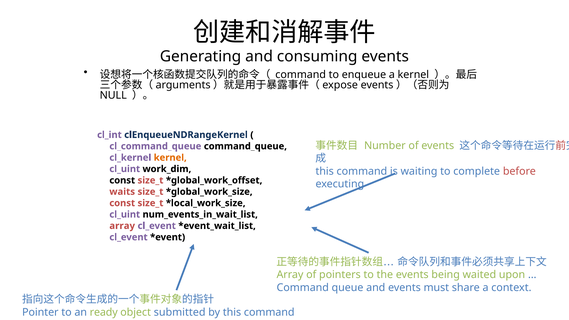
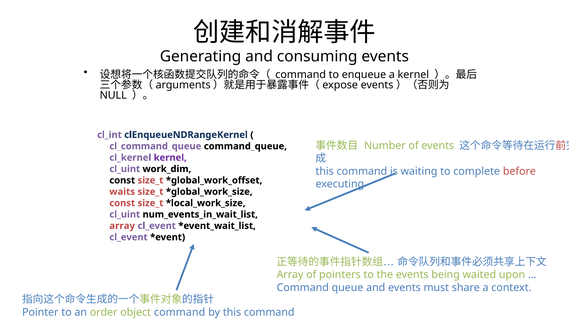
kernel at (170, 158) colour: orange -> purple
ready: ready -> order
object submitted: submitted -> command
